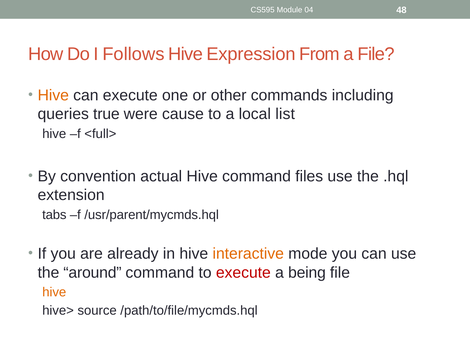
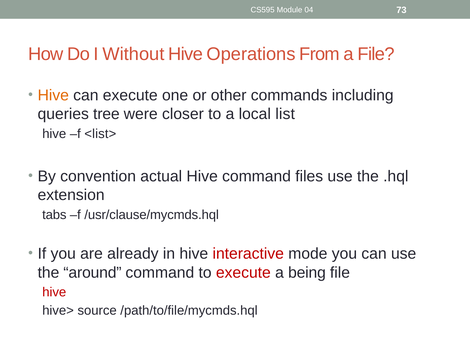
48: 48 -> 73
Follows: Follows -> Without
Expression: Expression -> Operations
true: true -> tree
cause: cause -> closer
<full>: <full> -> <list>
/usr/parent/mycmds.hql: /usr/parent/mycmds.hql -> /usr/clause/mycmds.hql
interactive colour: orange -> red
hive at (54, 292) colour: orange -> red
